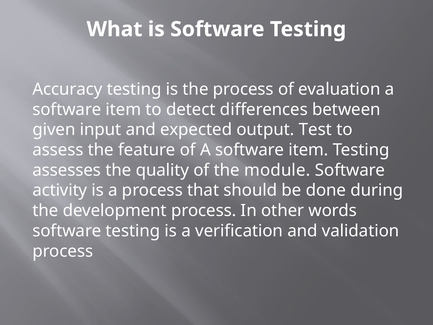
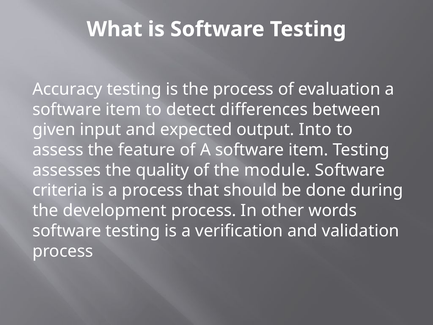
Test: Test -> Into
activity: activity -> criteria
